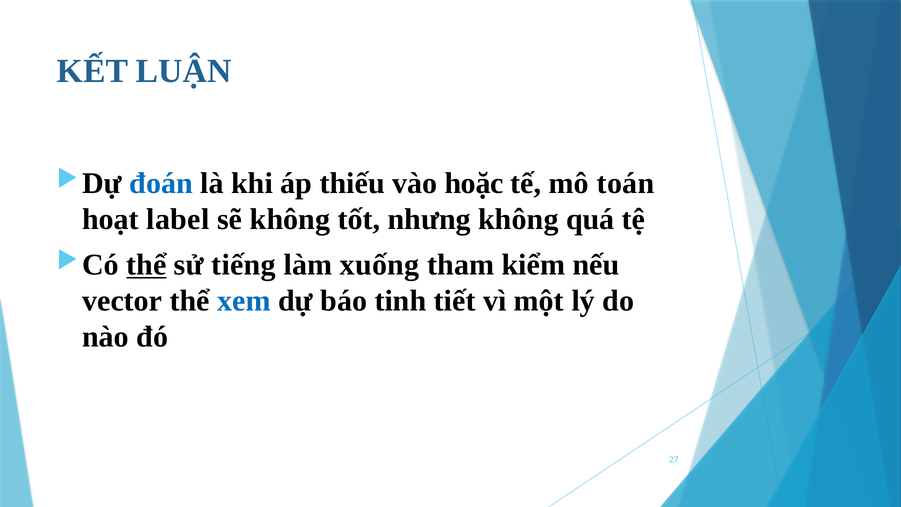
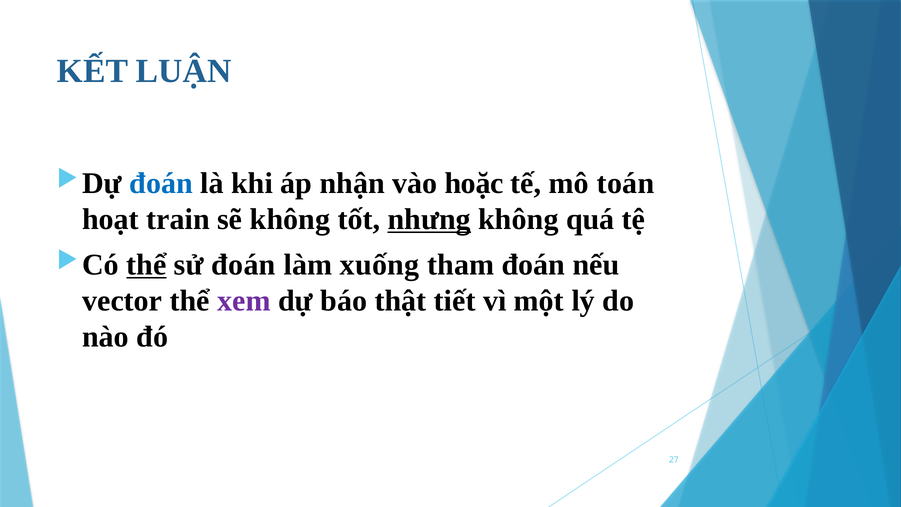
thiếu: thiếu -> nhận
label: label -> train
nhưng underline: none -> present
sử tiếng: tiếng -> đoán
tham kiểm: kiểm -> đoán
xem colour: blue -> purple
tinh: tinh -> thật
